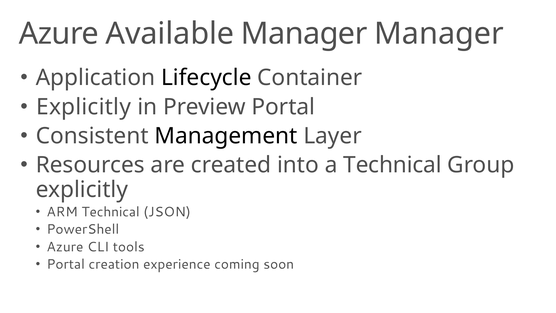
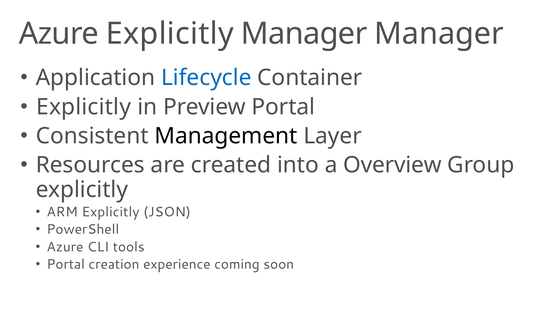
Azure Available: Available -> Explicitly
Lifecycle colour: black -> blue
a Technical: Technical -> Overview
ARM Technical: Technical -> Explicitly
